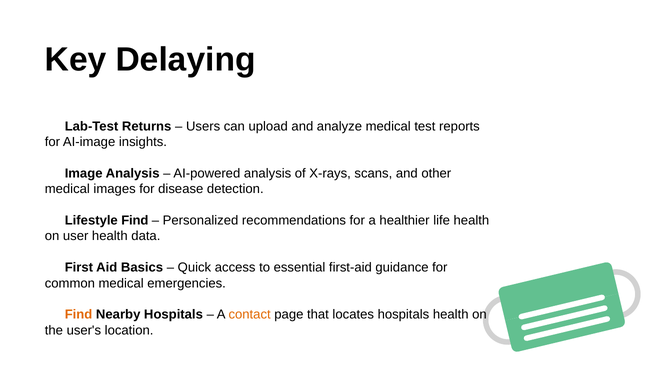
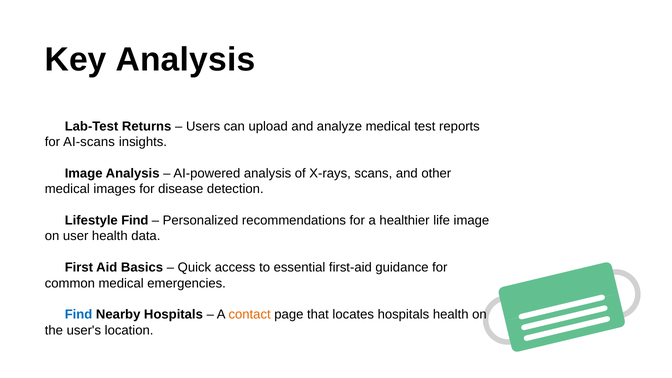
Key Delaying: Delaying -> Analysis
AI-image: AI-image -> AI-scans
life health: health -> image
Find at (79, 315) colour: orange -> blue
